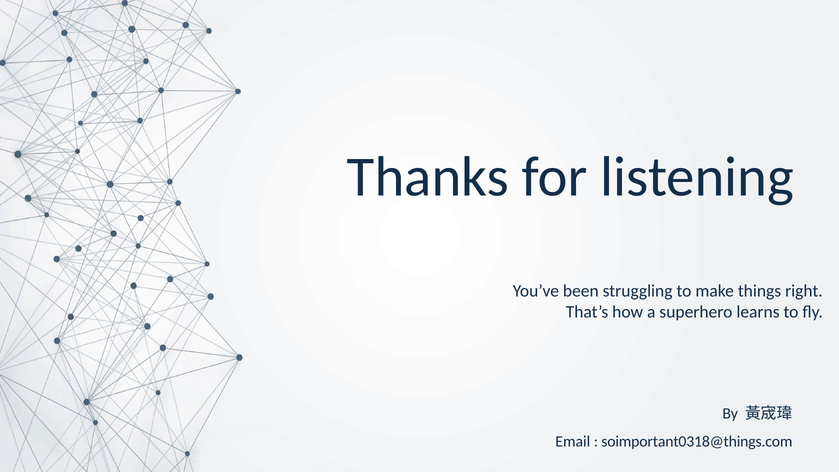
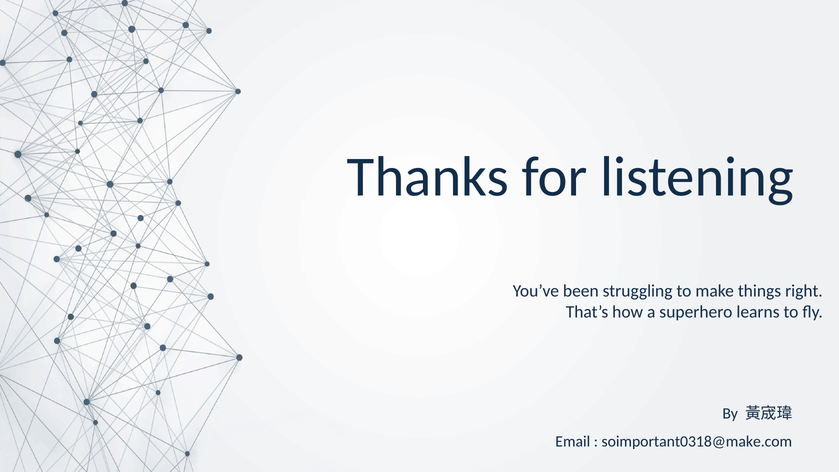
soimportant0318@things.com: soimportant0318@things.com -> soimportant0318@make.com
